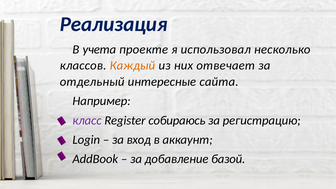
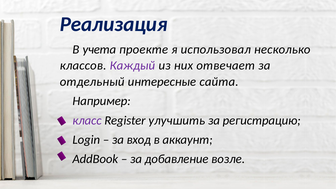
Каждый colour: orange -> purple
собираюсь: собираюсь -> улучшить
базой: базой -> возле
